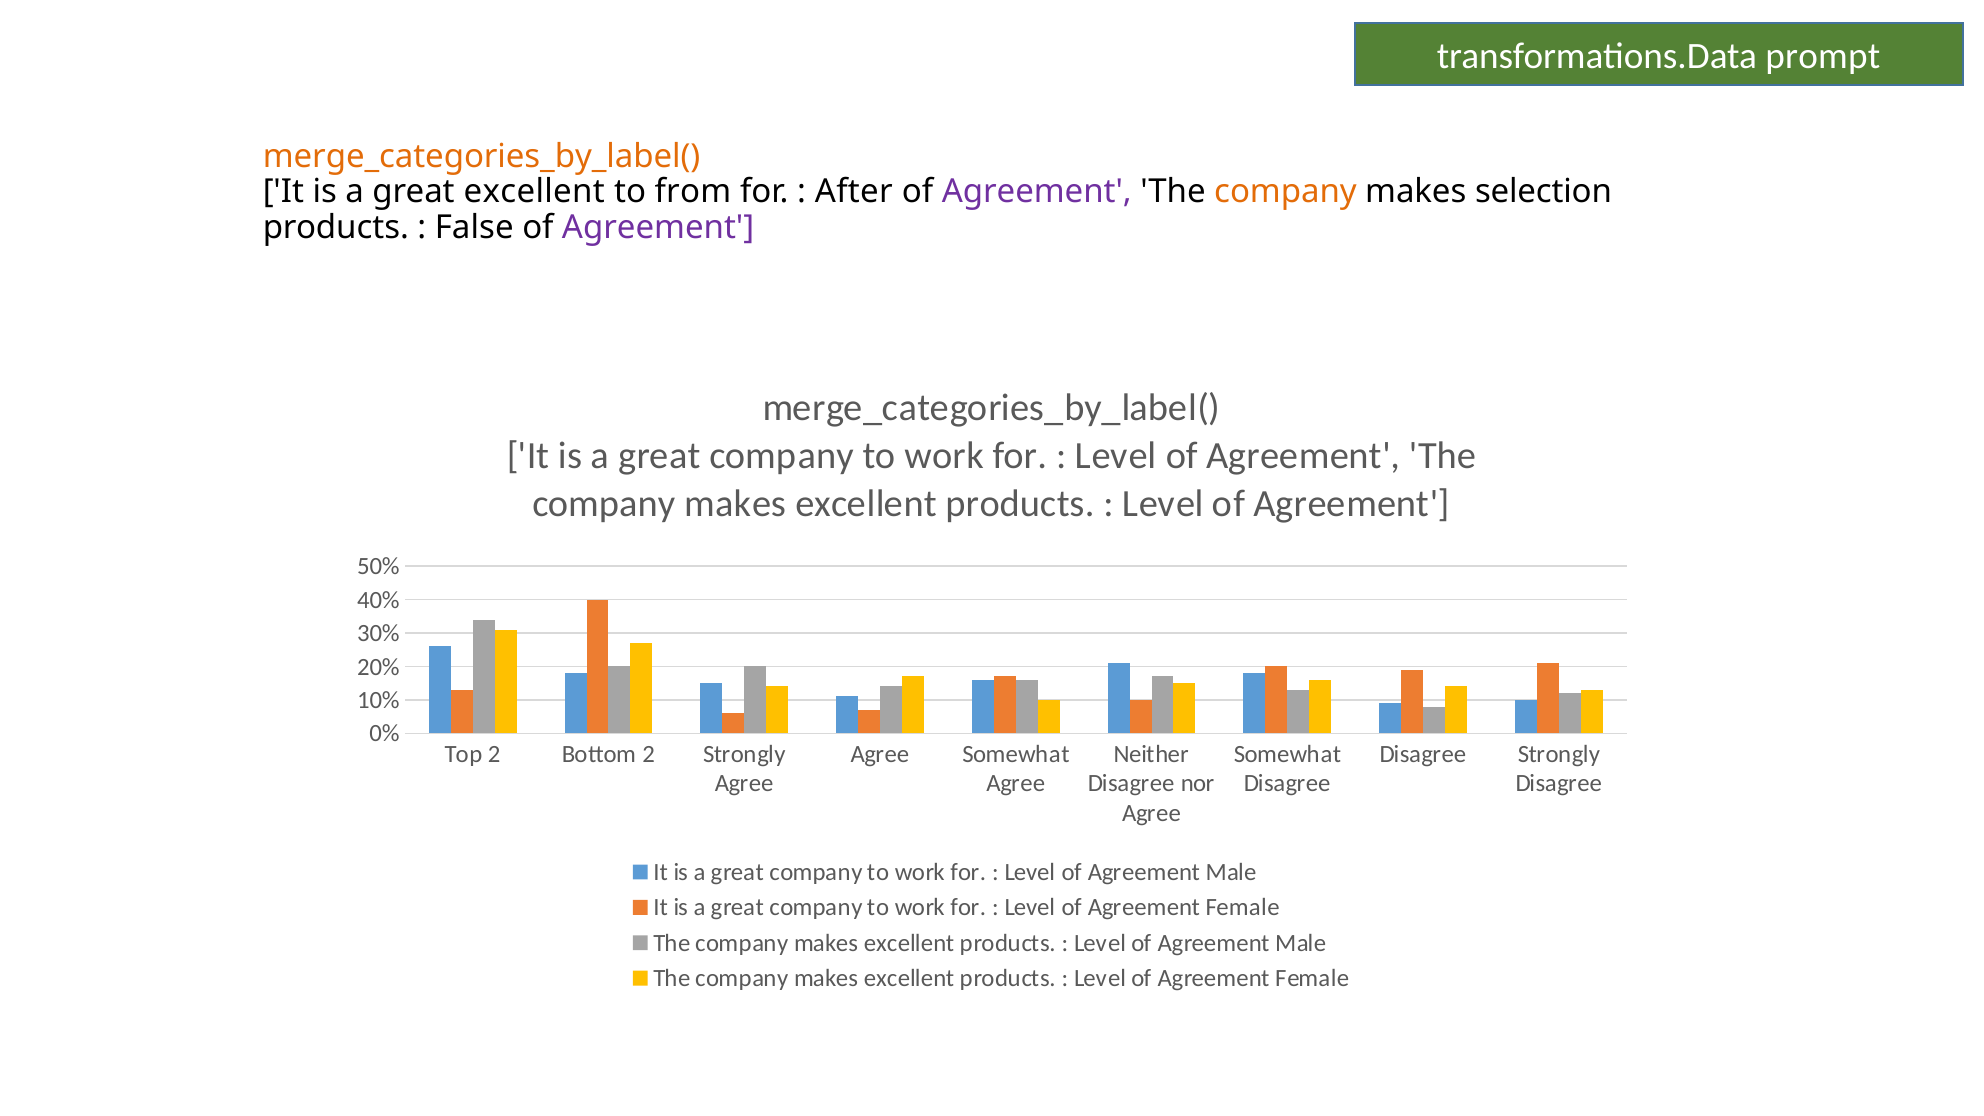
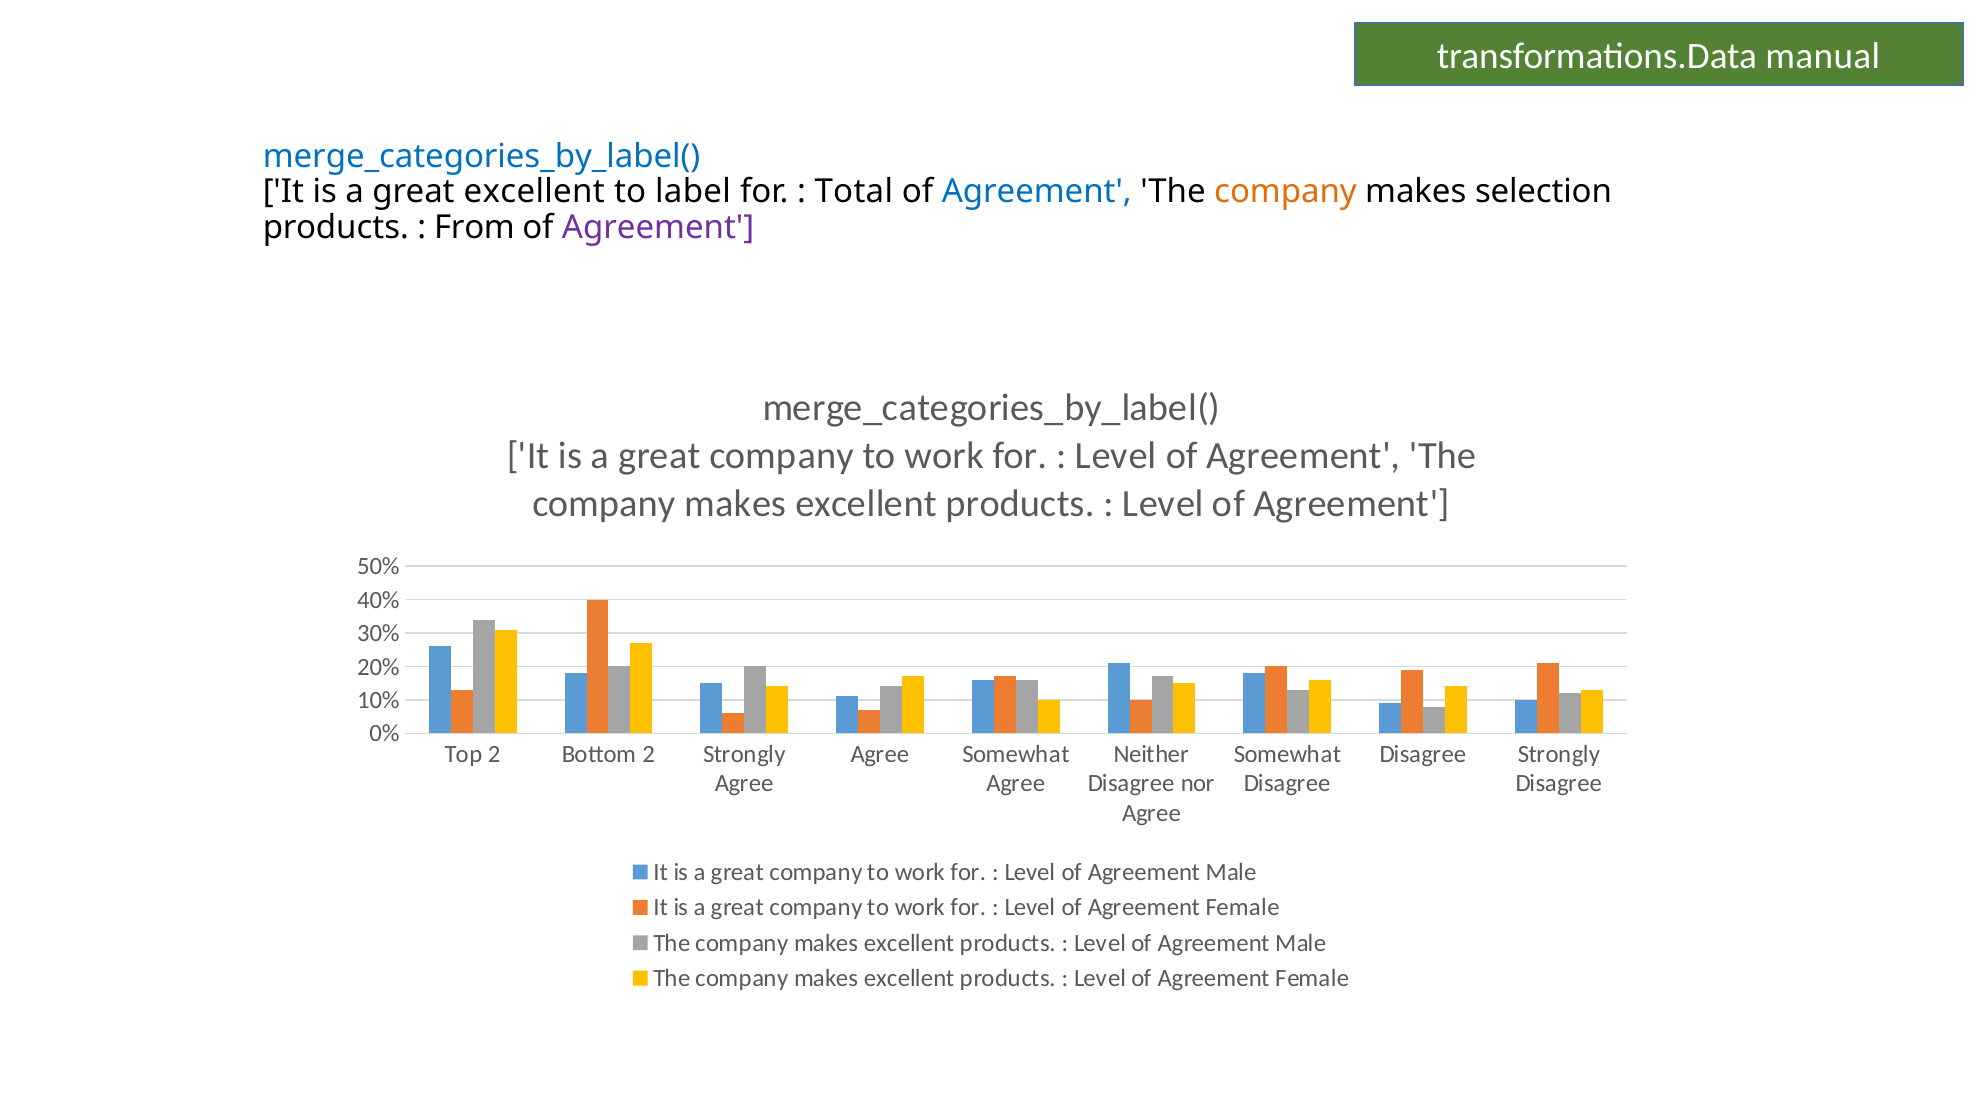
prompt: prompt -> manual
merge_categories_by_label( at (482, 157) colour: orange -> blue
from: from -> label
After: After -> Total
Agreement at (1037, 192) colour: purple -> blue
False: False -> From
